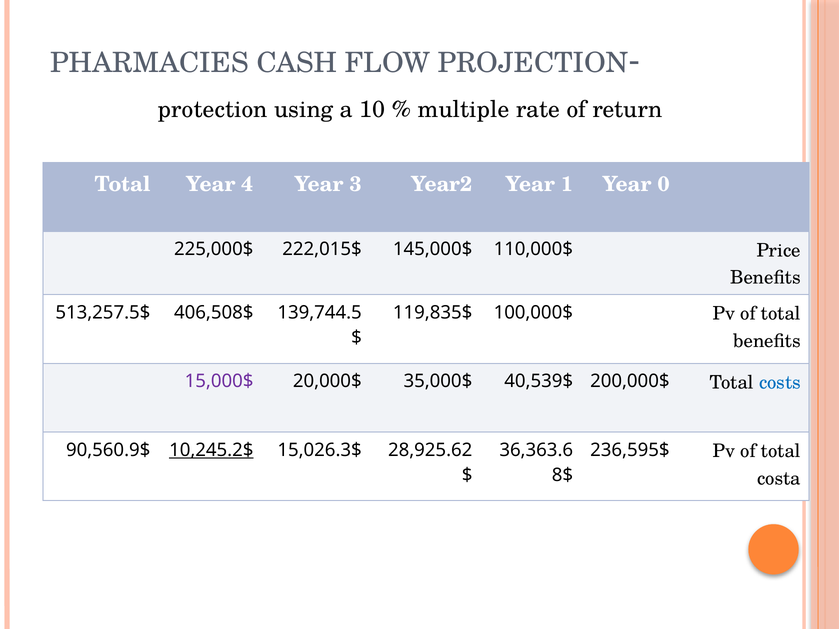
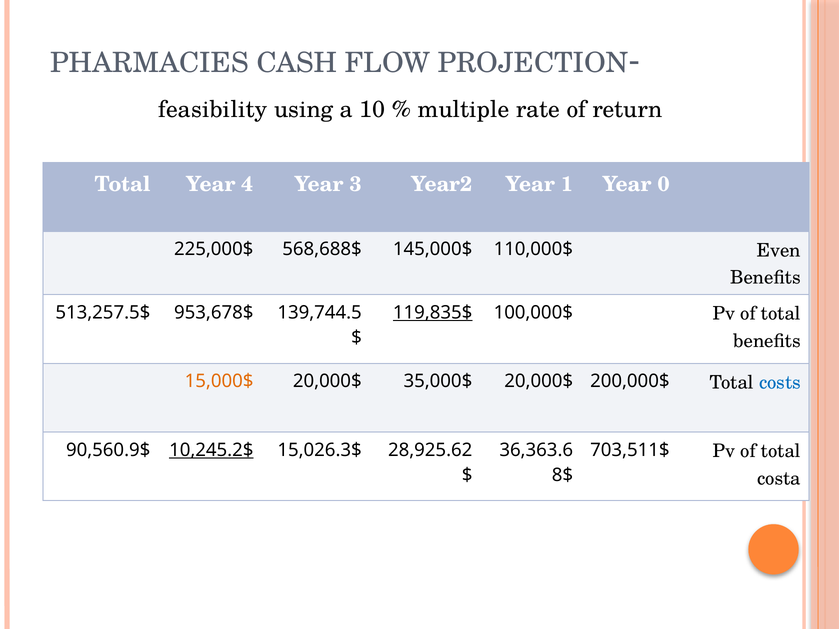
protection: protection -> feasibility
222,015$: 222,015$ -> 568,688$
Price: Price -> Even
406,508$: 406,508$ -> 953,678$
119,835$ underline: none -> present
15,000$ colour: purple -> orange
35,000$ 40,539$: 40,539$ -> 20,000$
236,595$: 236,595$ -> 703,511$
